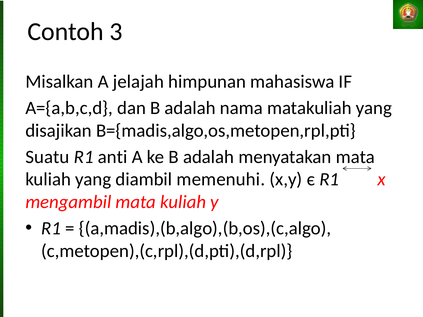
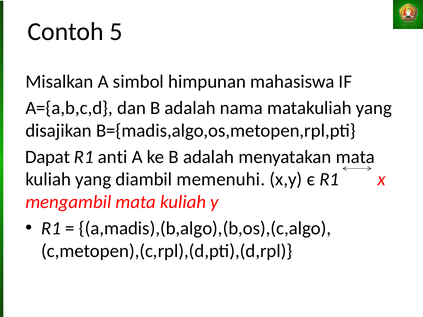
3: 3 -> 5
jelajah: jelajah -> simbol
Suatu: Suatu -> Dapat
